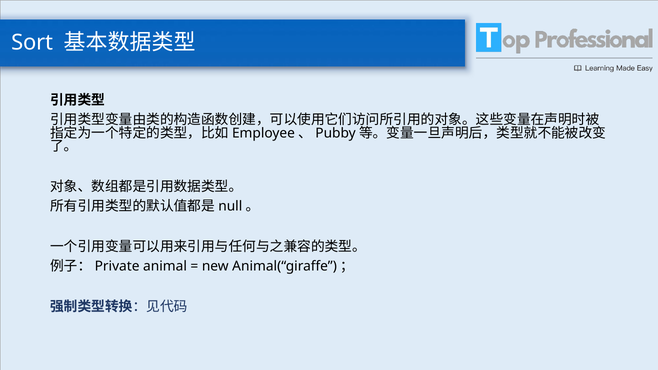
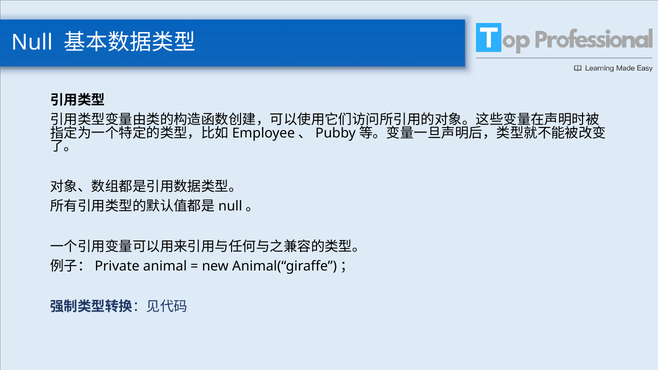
Sort at (32, 43): Sort -> Null
